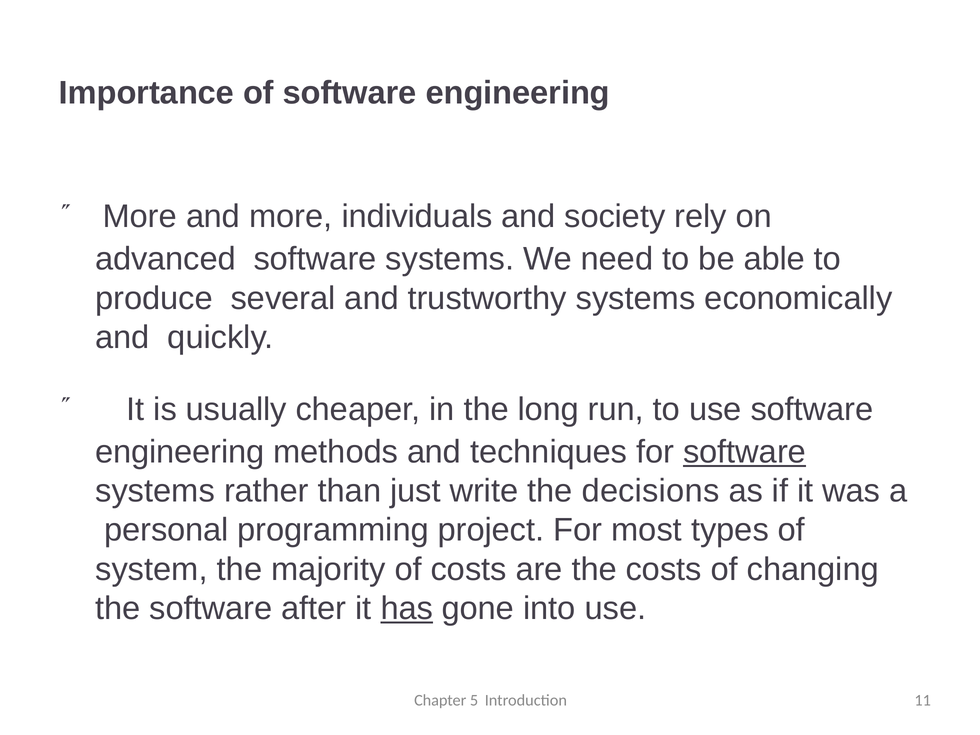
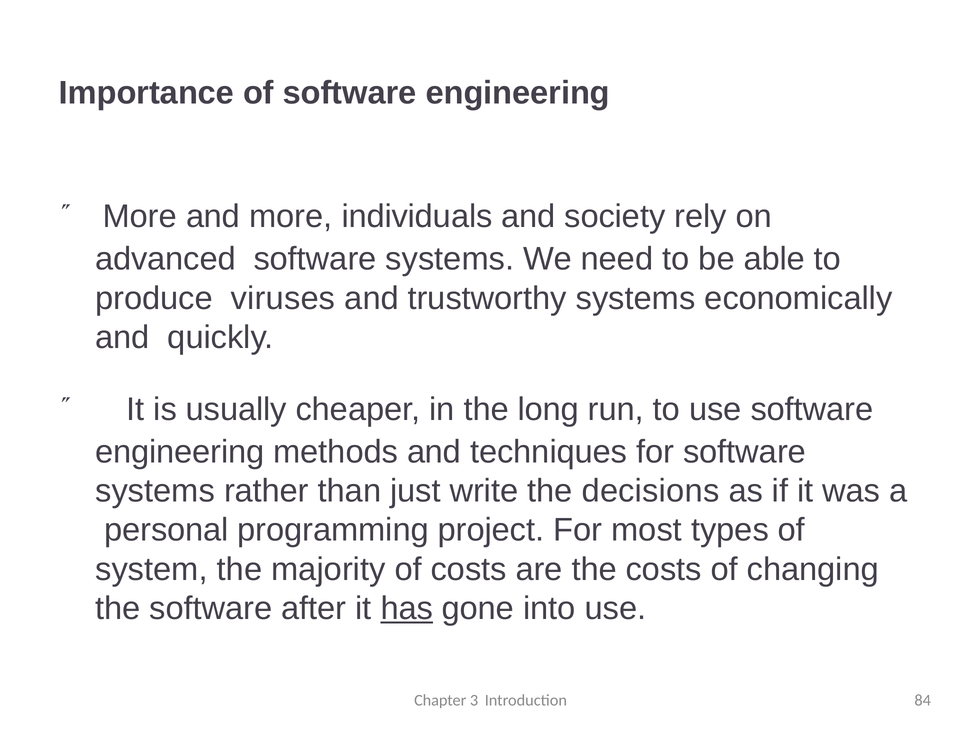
several: several -> viruses
software at (745, 452) underline: present -> none
5: 5 -> 3
11: 11 -> 84
